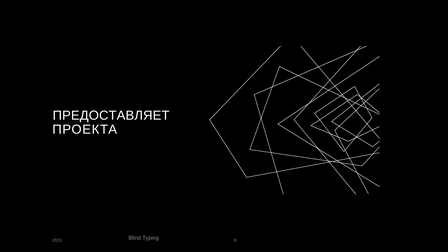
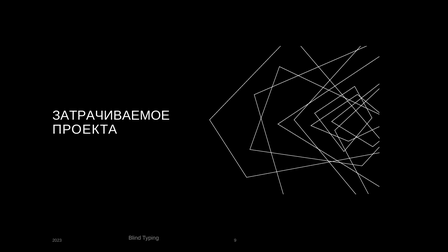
ПРЕДОСТАВЛЯЕТ: ПРЕДОСТАВЛЯЕТ -> ЗАТРАЧИВАЕМОЕ
